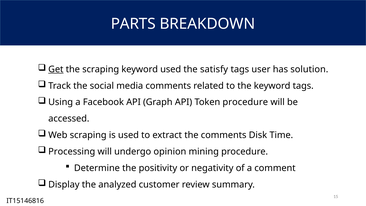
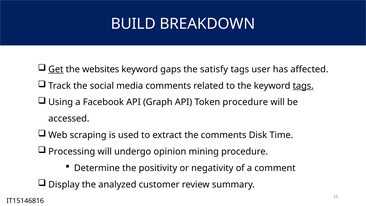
PARTS: PARTS -> BUILD
the scraping: scraping -> websites
keyword used: used -> gaps
solution: solution -> affected
tags at (303, 86) underline: none -> present
